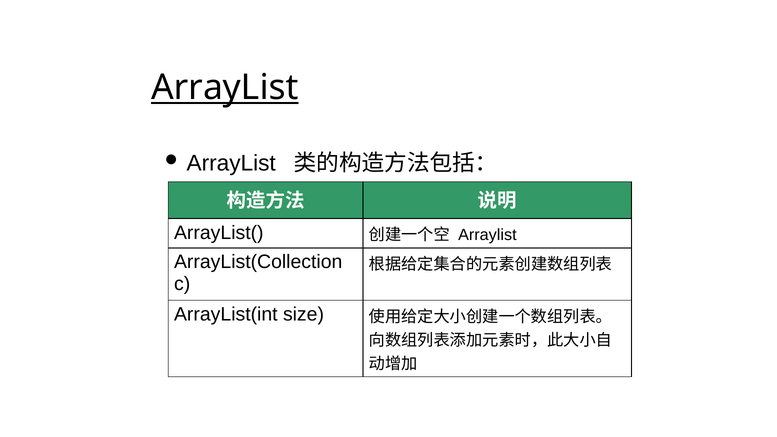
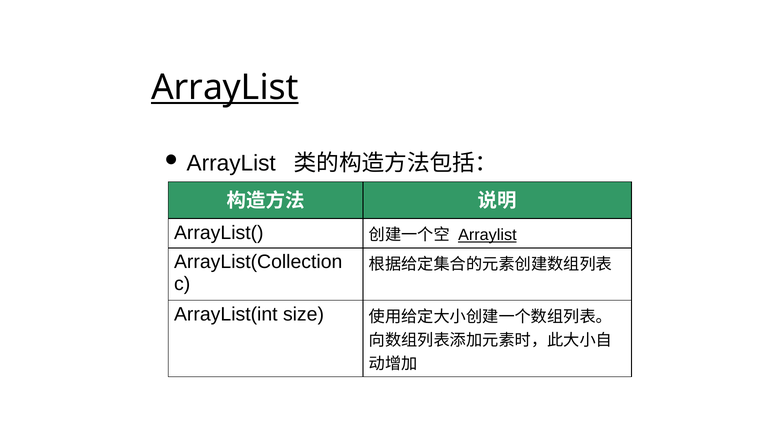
Arraylist at (487, 235) underline: none -> present
